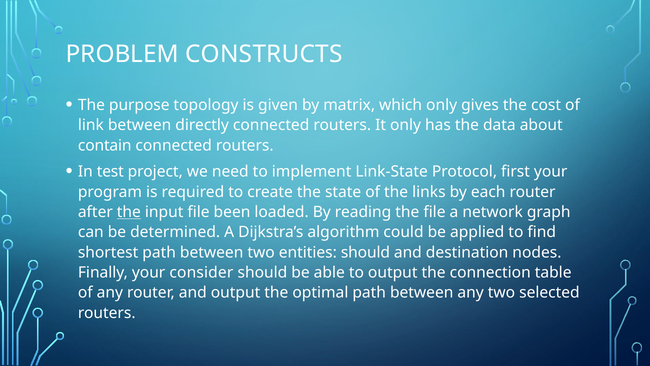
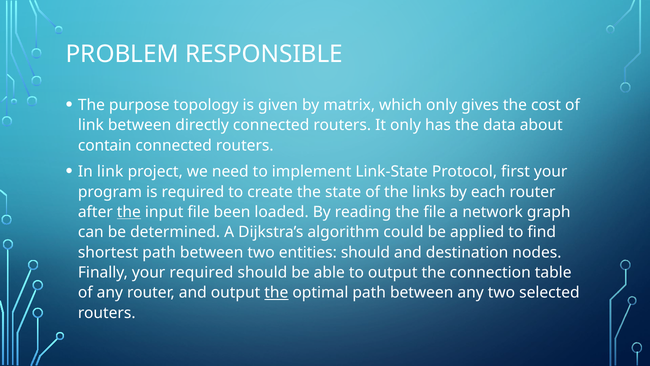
CONSTRUCTS: CONSTRUCTS -> RESPONSIBLE
In test: test -> link
your consider: consider -> required
the at (276, 292) underline: none -> present
